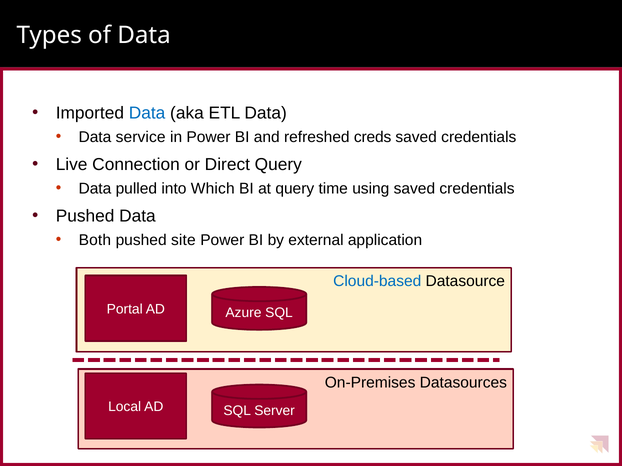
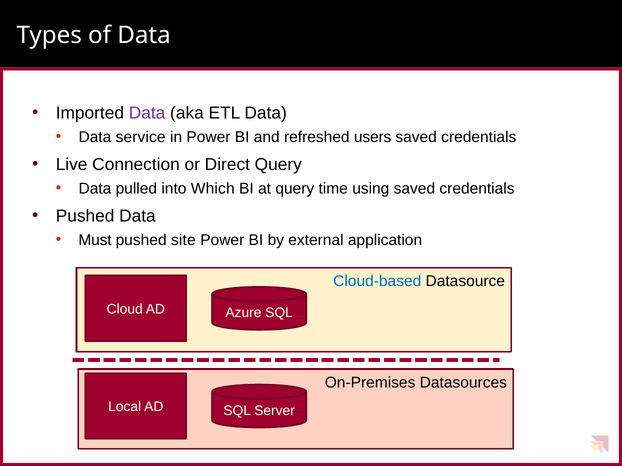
Data at (147, 113) colour: blue -> purple
creds: creds -> users
Both: Both -> Must
Portal: Portal -> Cloud
